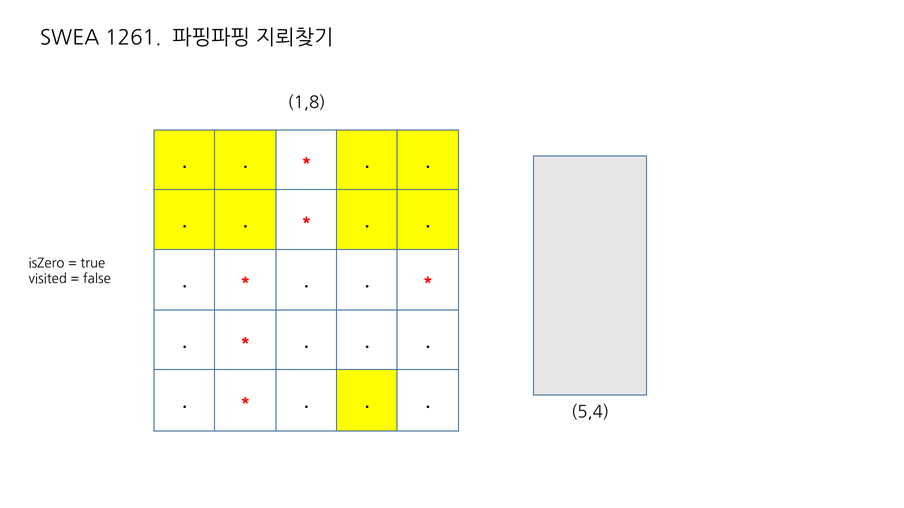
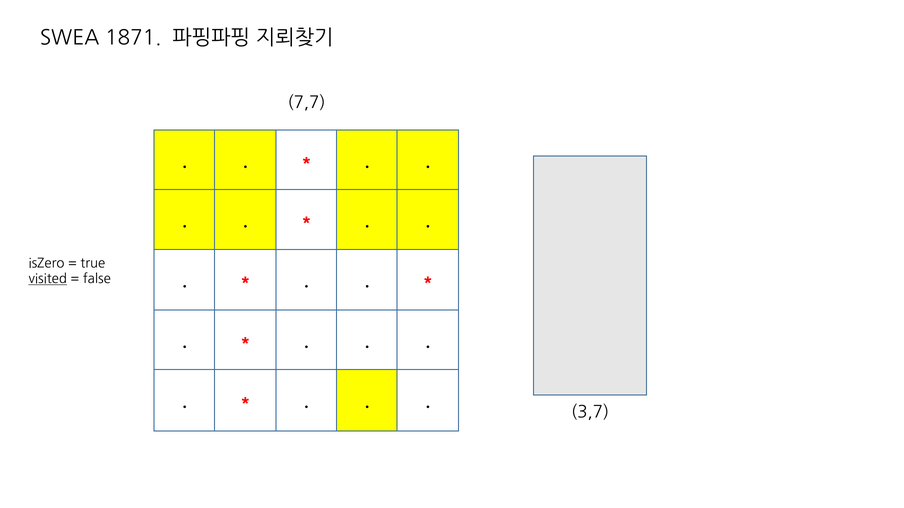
1261: 1261 -> 1871
1,8: 1,8 -> 7,7
visited underline: none -> present
5,4: 5,4 -> 3,7
